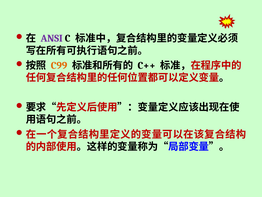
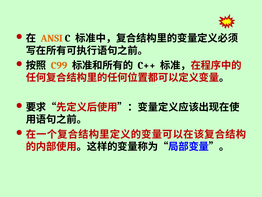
ANSI colour: purple -> orange
